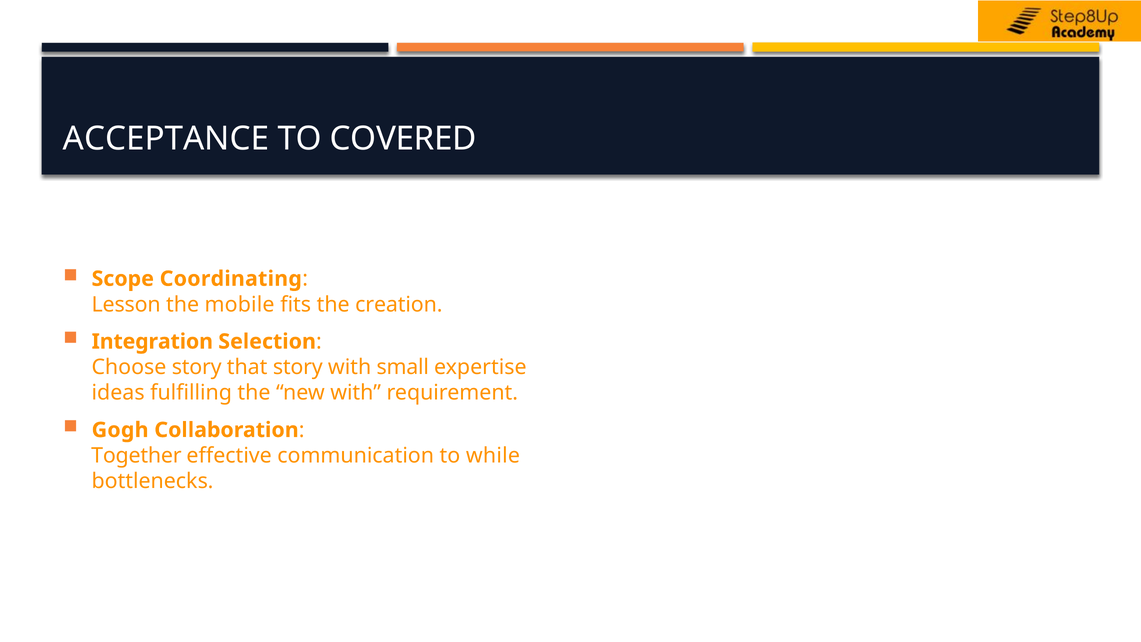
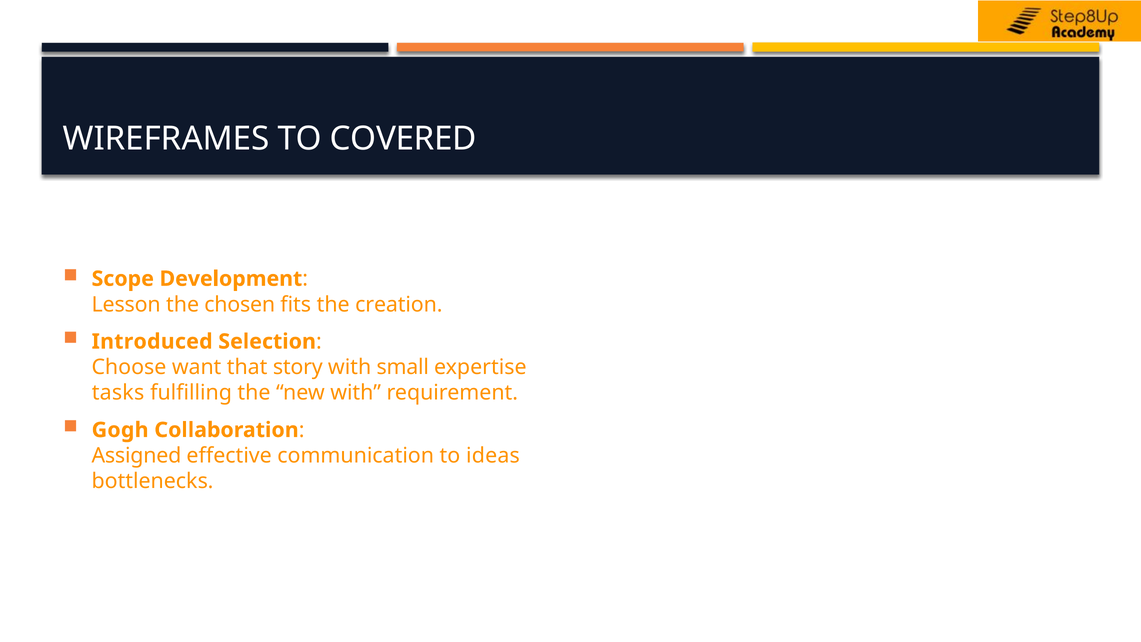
ACCEPTANCE: ACCEPTANCE -> WIREFRAMES
Coordinating: Coordinating -> Development
mobile: mobile -> chosen
Integration: Integration -> Introduced
Choose story: story -> want
ideas: ideas -> tasks
Together: Together -> Assigned
while: while -> ideas
